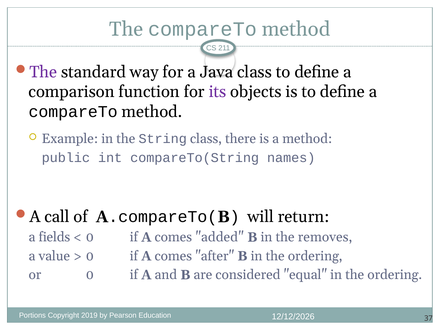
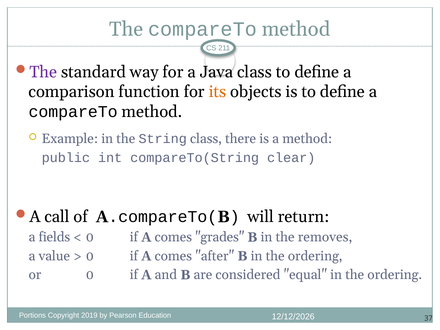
its colour: purple -> orange
names: names -> clear
added: added -> grades
